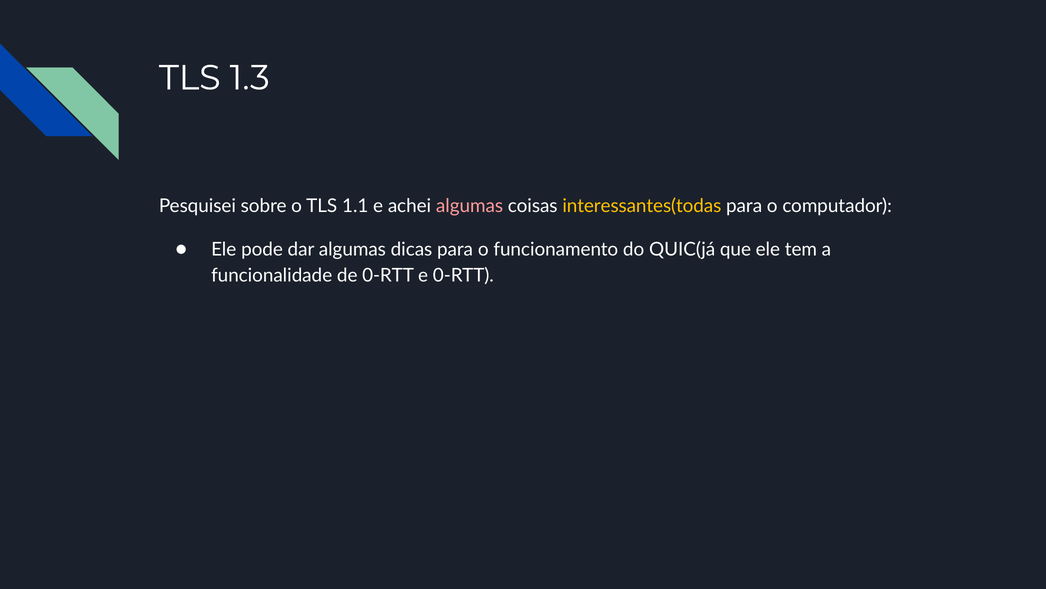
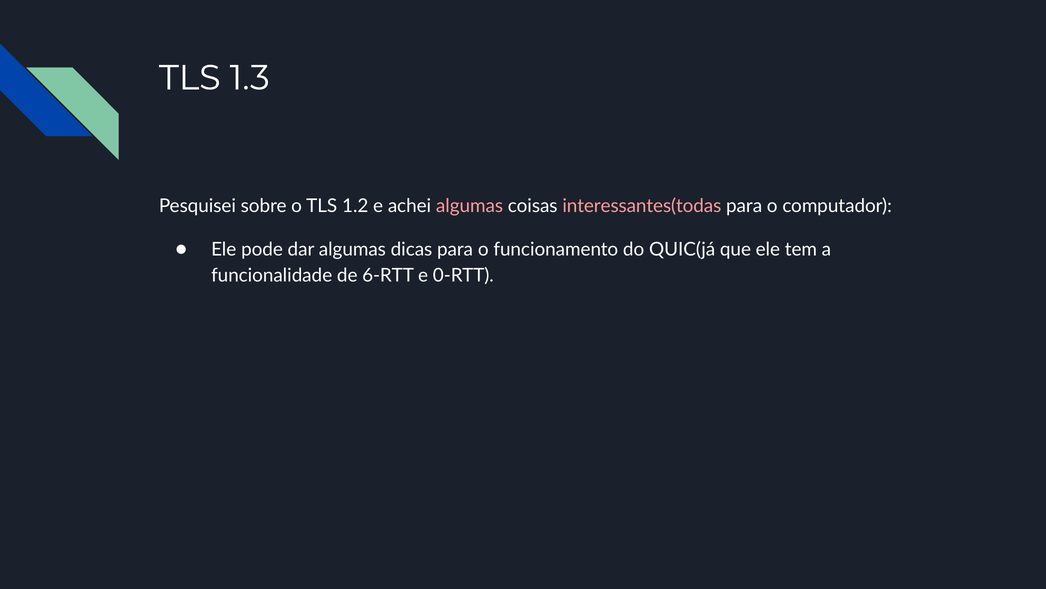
1.1: 1.1 -> 1.2
interessantes(todas colour: yellow -> pink
de 0-RTT: 0-RTT -> 6-RTT
